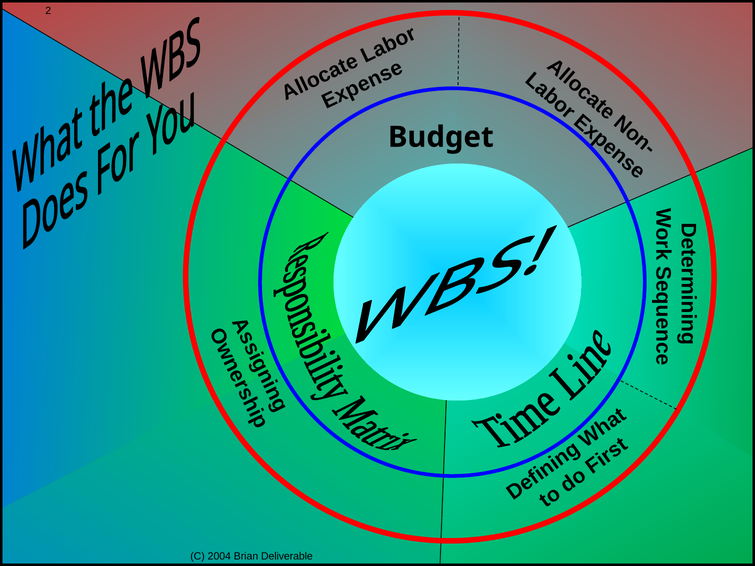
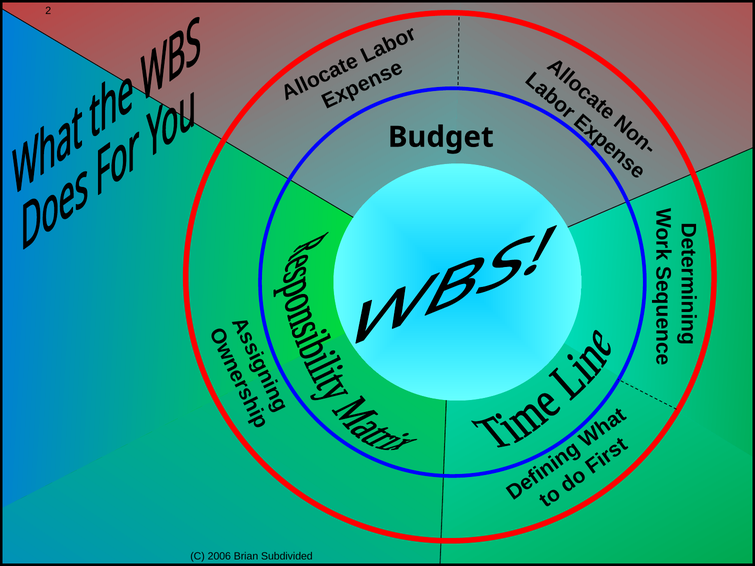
2004: 2004 -> 2006
Deliverable: Deliverable -> Subdivided
